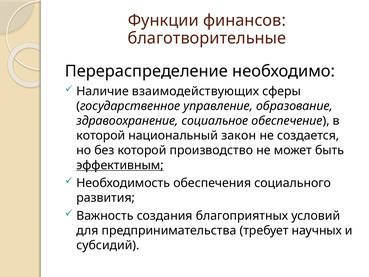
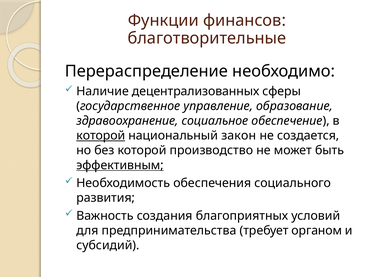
взаимодействующих: взаимодействующих -> децентрализованных
которой at (101, 136) underline: none -> present
научных: научных -> органом
